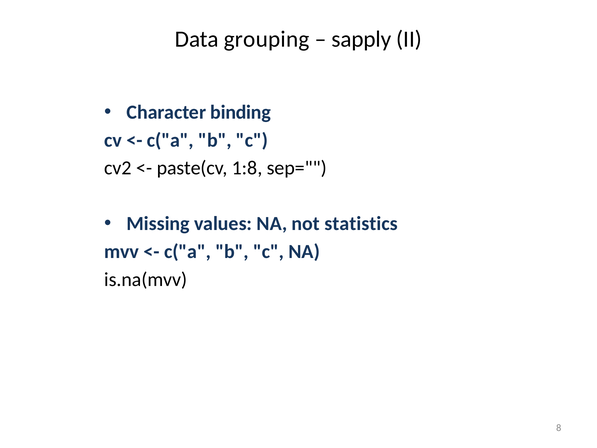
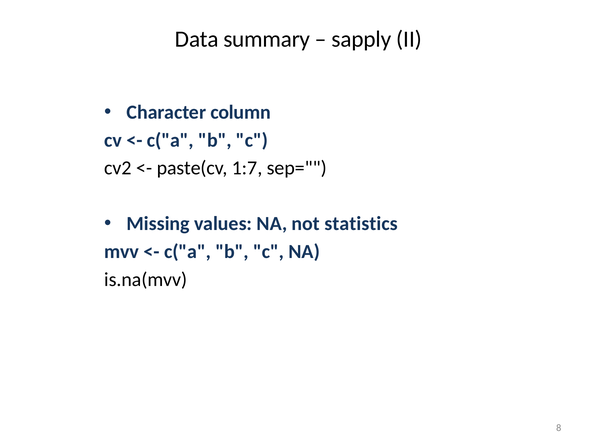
grouping: grouping -> summary
binding: binding -> column
1:8: 1:8 -> 1:7
